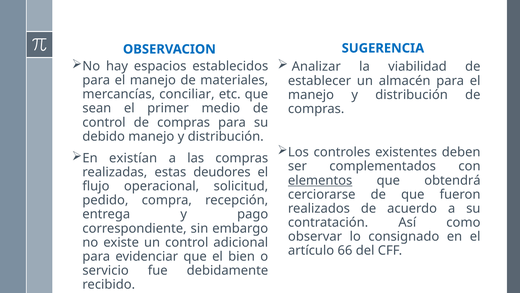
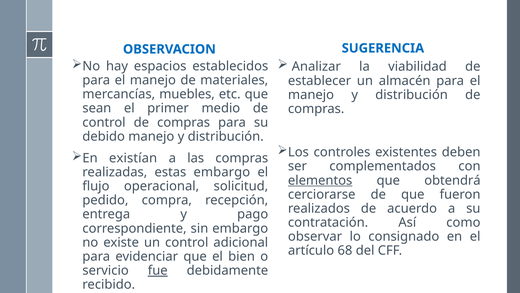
conciliar: conciliar -> muebles
estas deudores: deudores -> embargo
66: 66 -> 68
fue underline: none -> present
